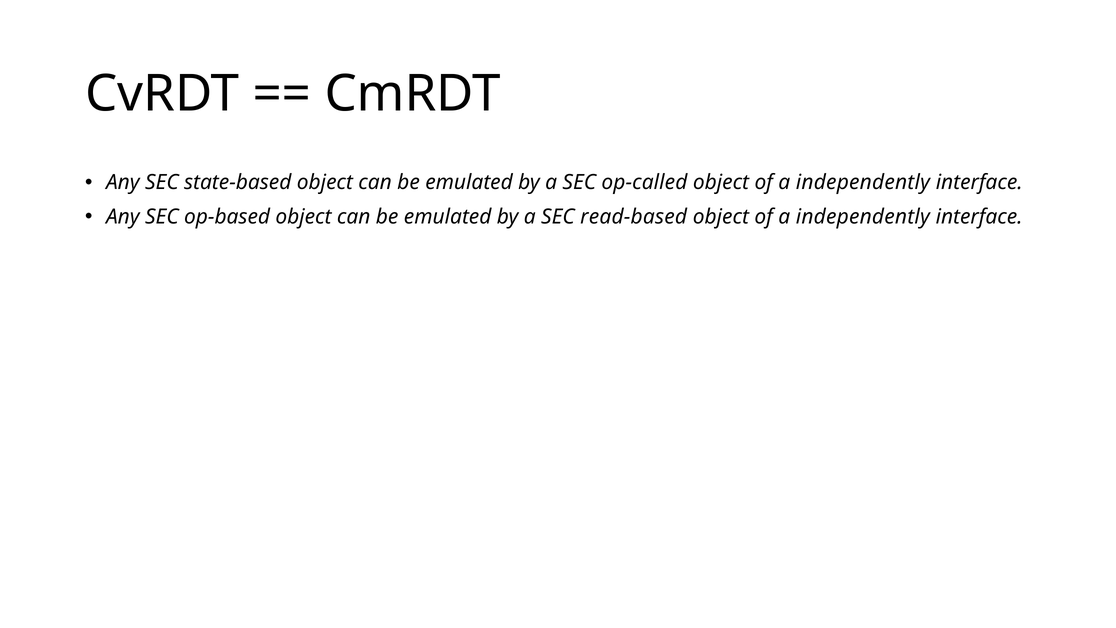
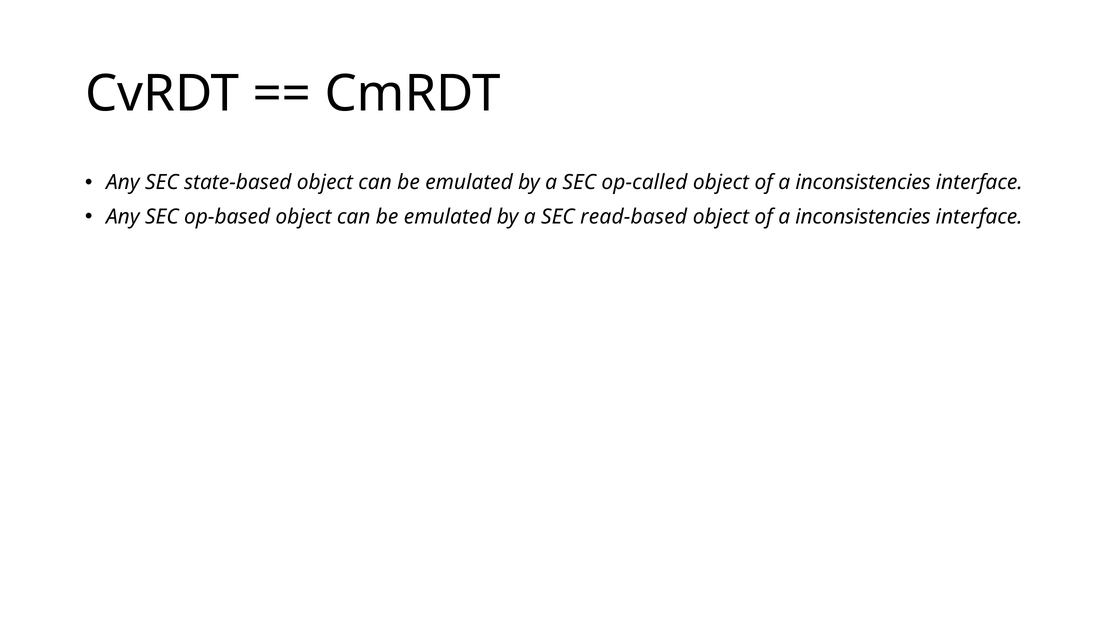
independently at (863, 182): independently -> inconsistencies
independently at (863, 217): independently -> inconsistencies
